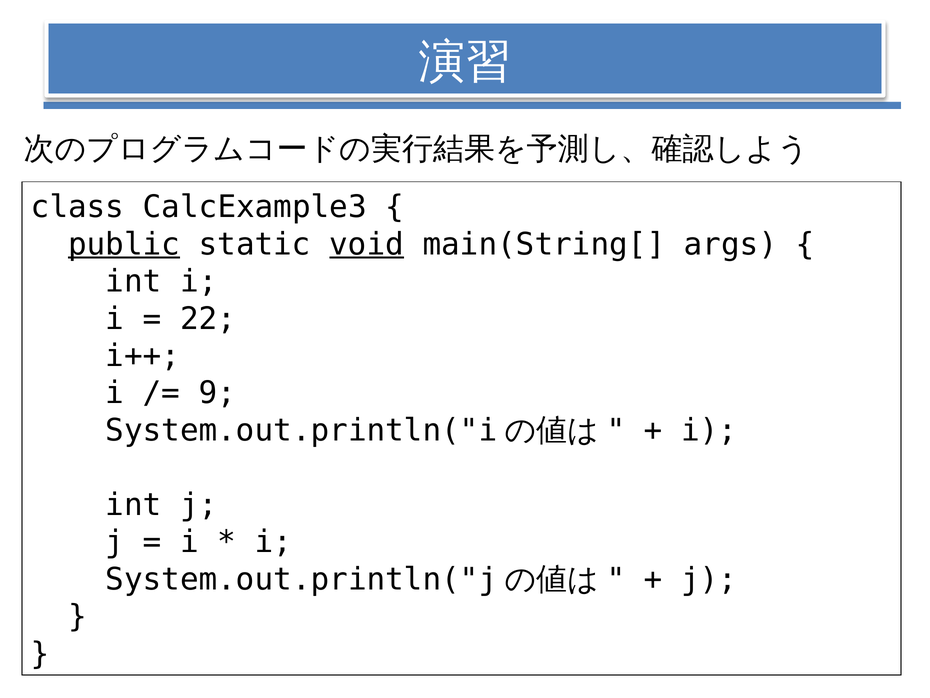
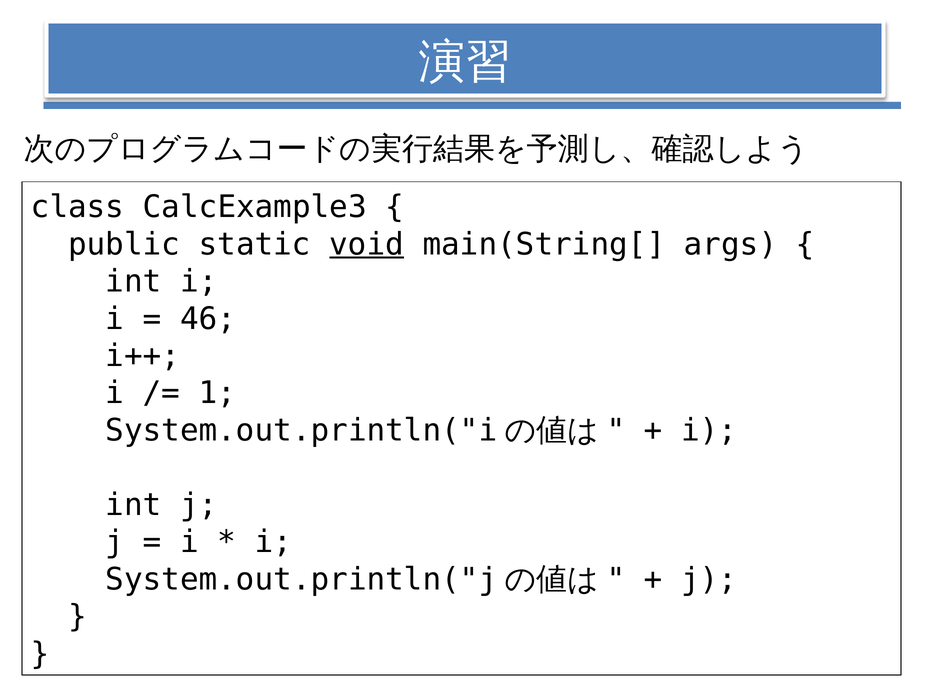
public underline: present -> none
22: 22 -> 46
9: 9 -> 1
